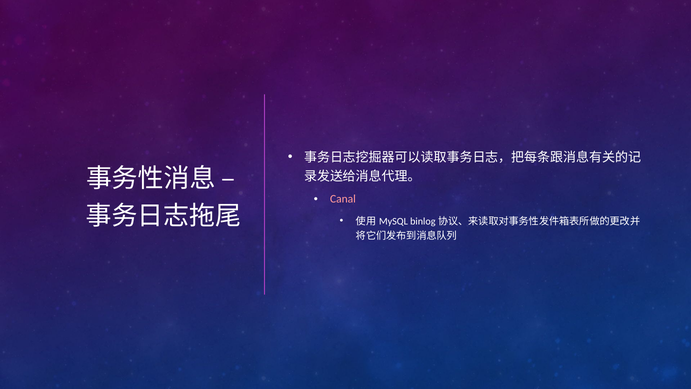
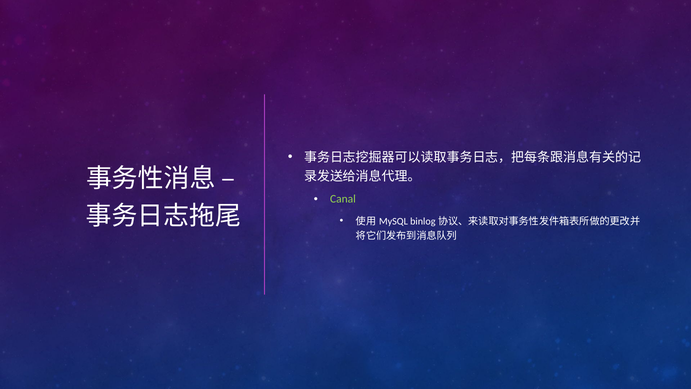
Canal colour: pink -> light green
